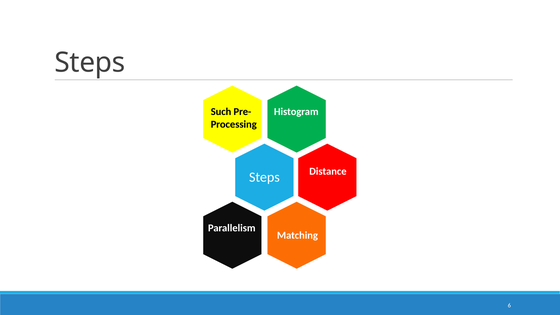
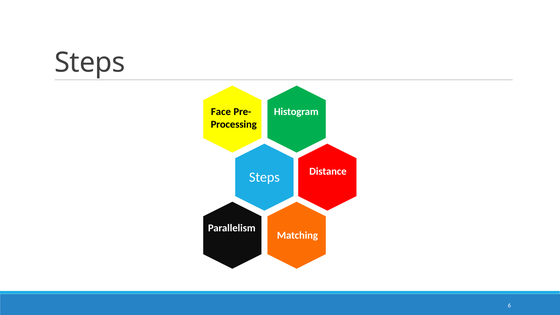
Such: Such -> Face
